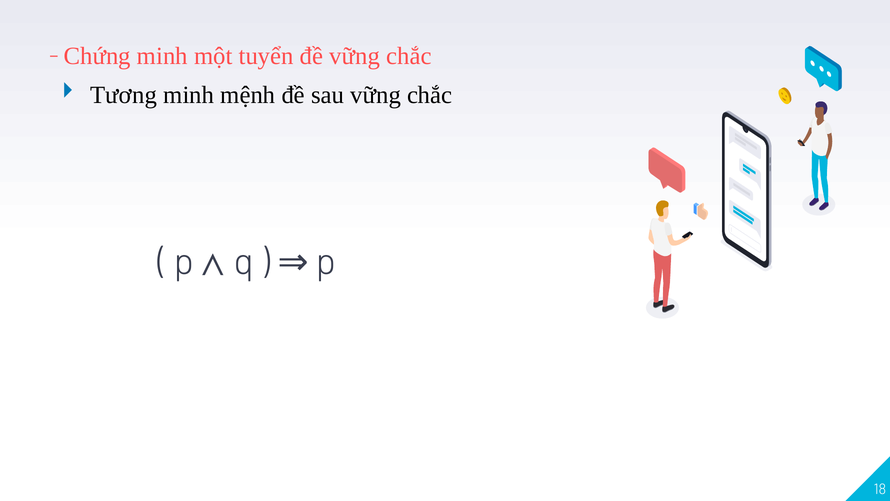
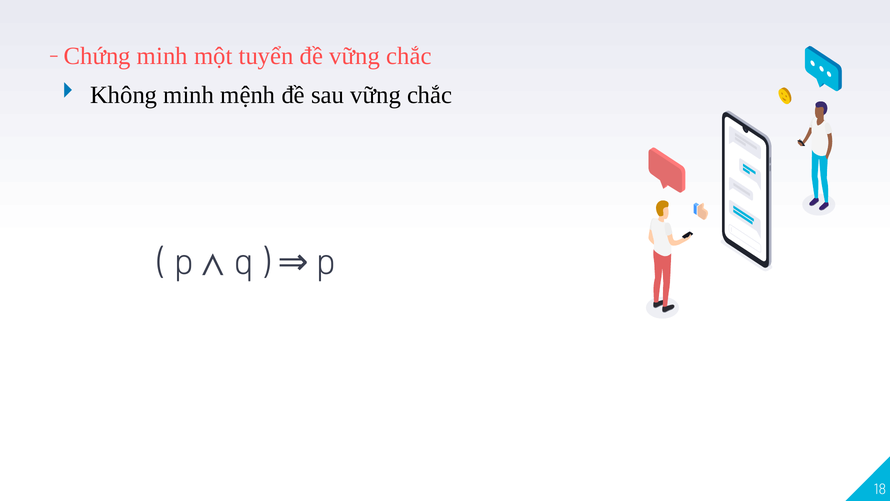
Tương: Tương -> Không
